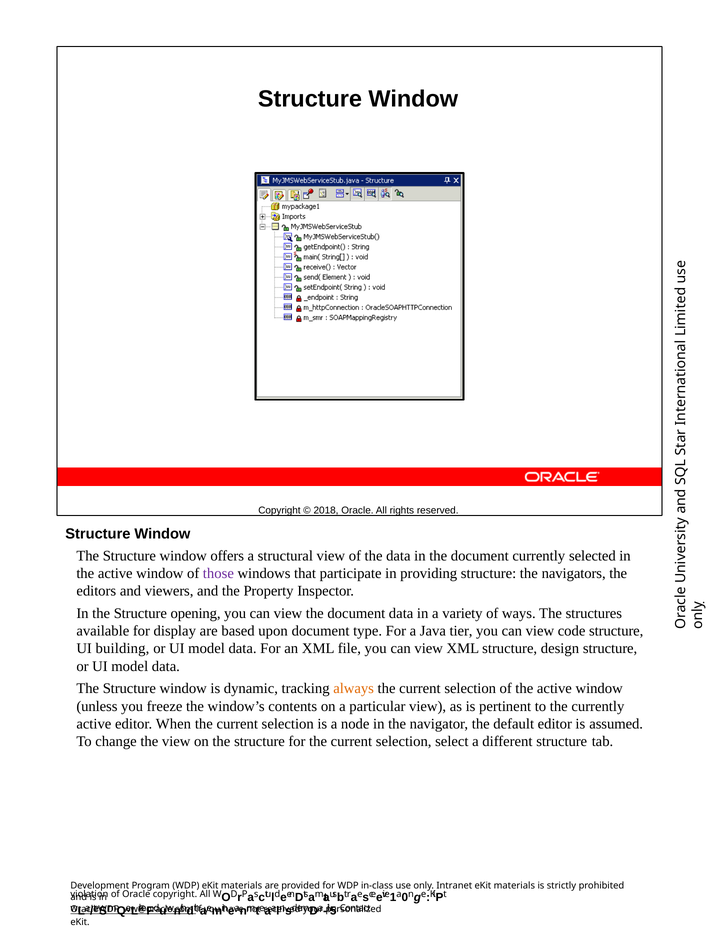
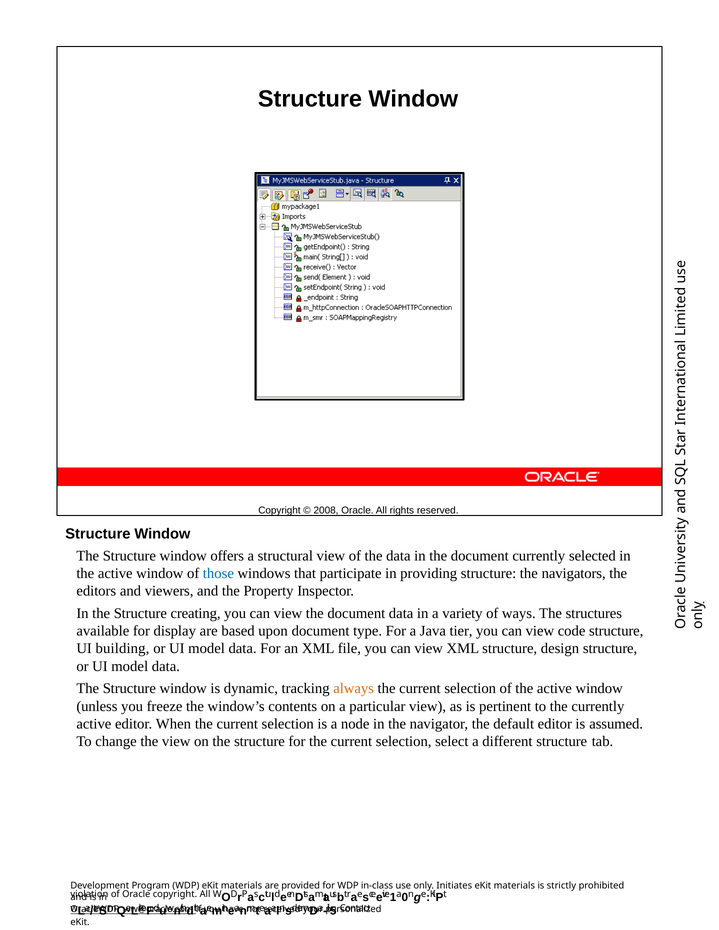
2018: 2018 -> 2008
those colour: purple -> blue
opening: opening -> creating
Intranet: Intranet -> Initiates
